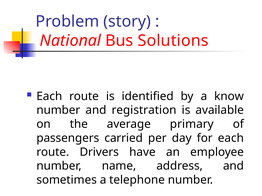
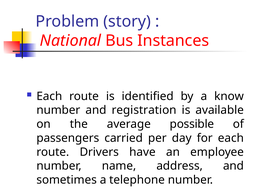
Solutions: Solutions -> Instances
primary: primary -> possible
